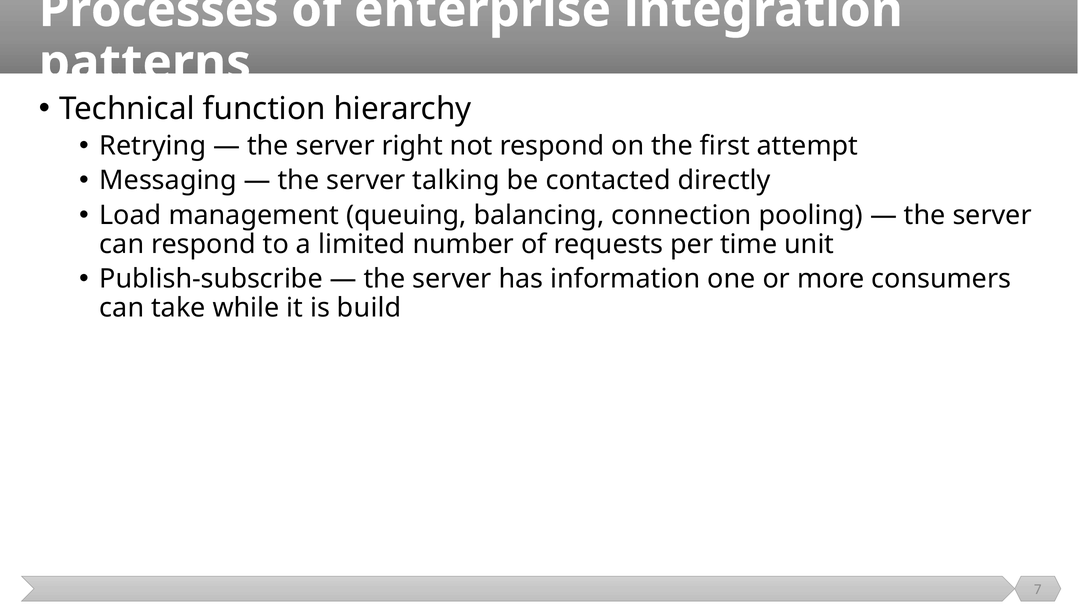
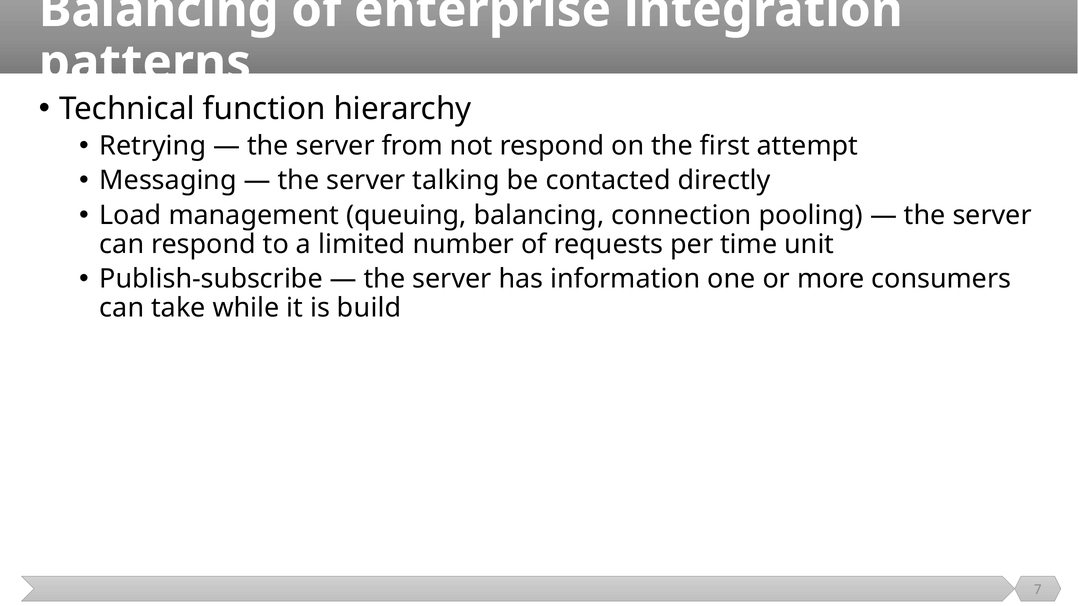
Processes at (159, 10): Processes -> Balancing
right: right -> from
